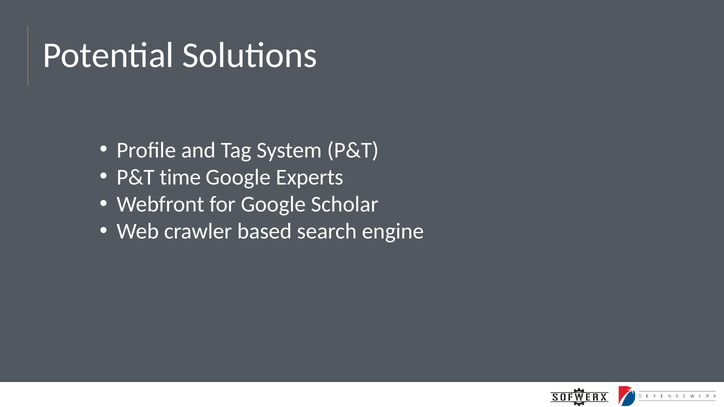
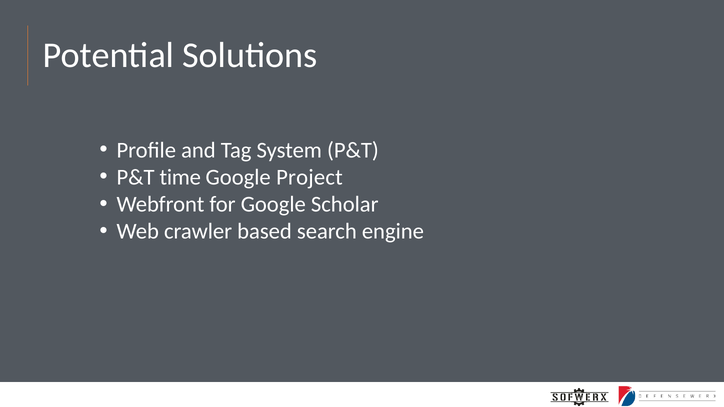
Experts: Experts -> Project
